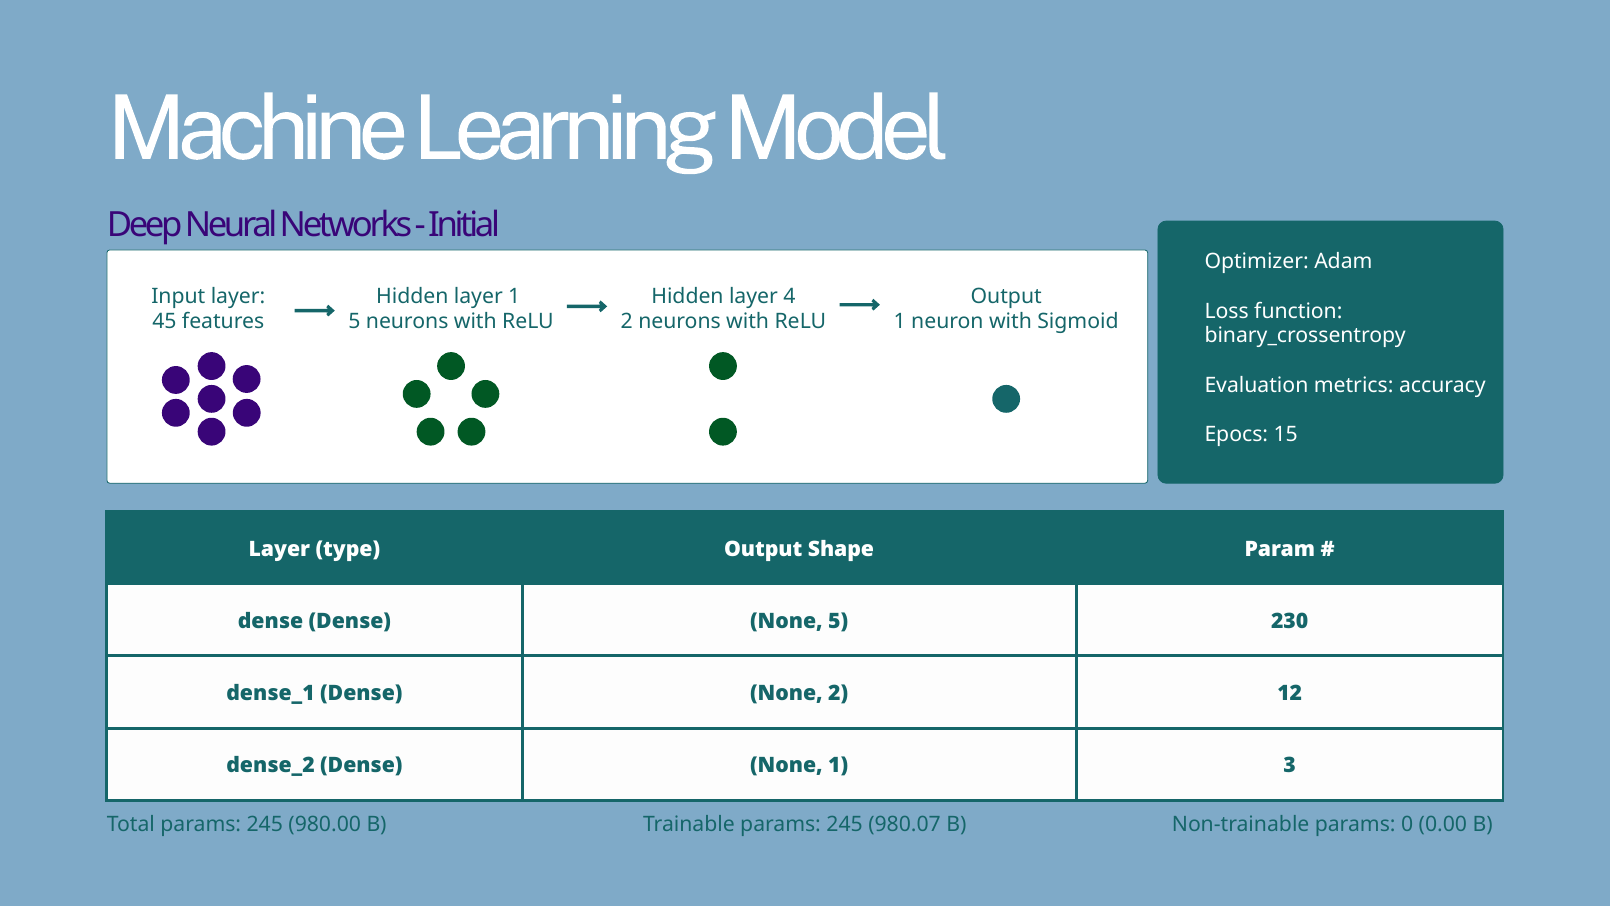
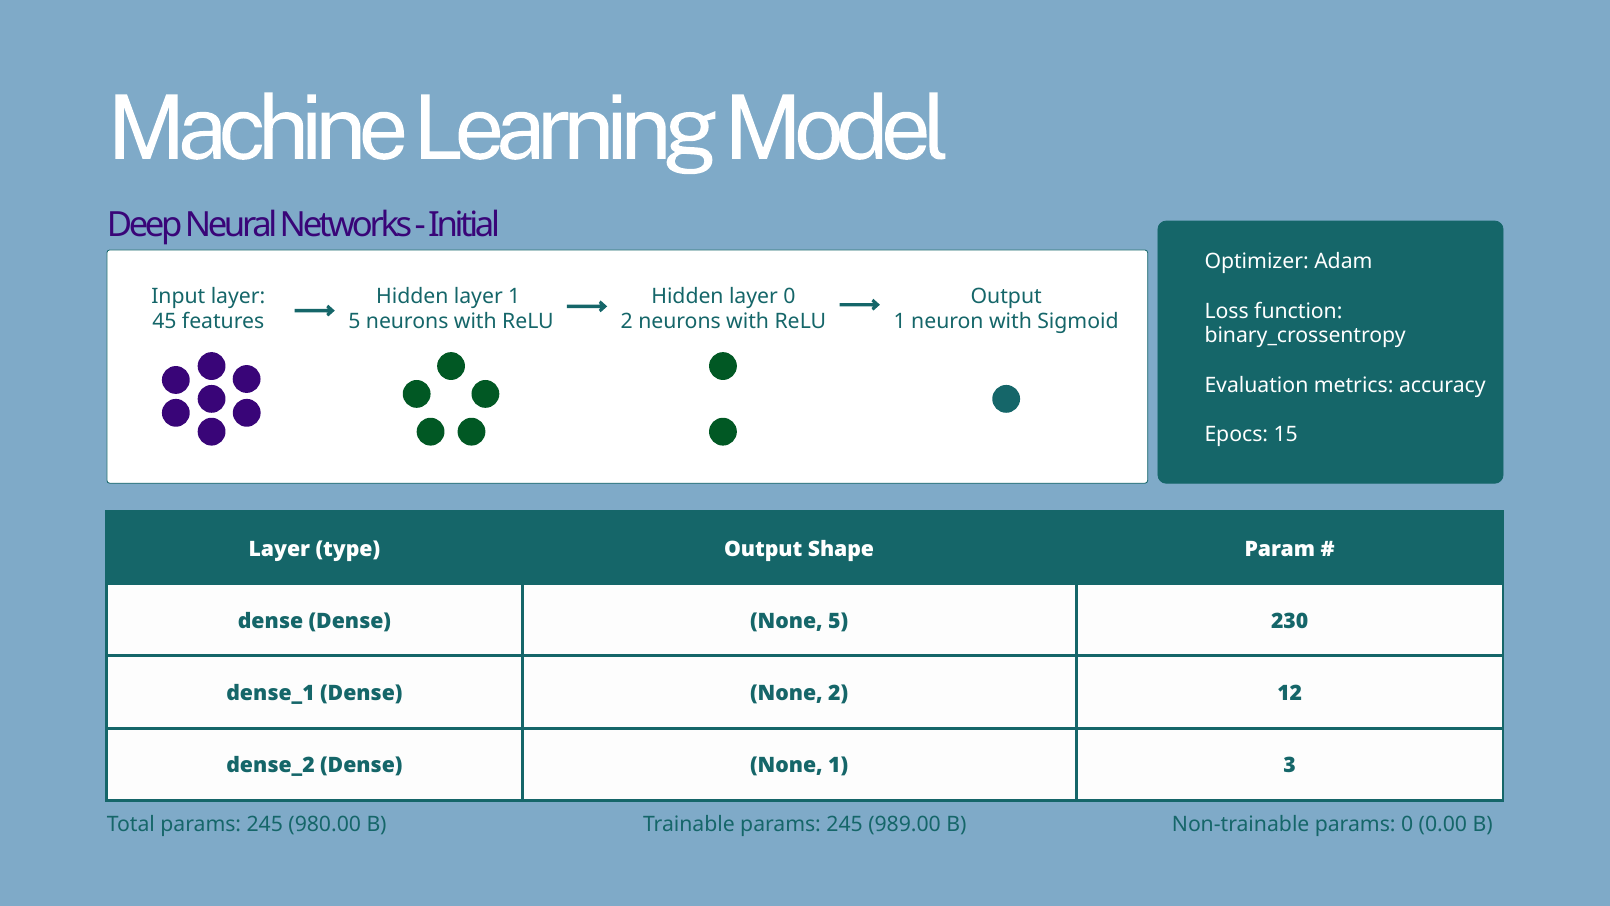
layer 4: 4 -> 0
980.07: 980.07 -> 989.00
